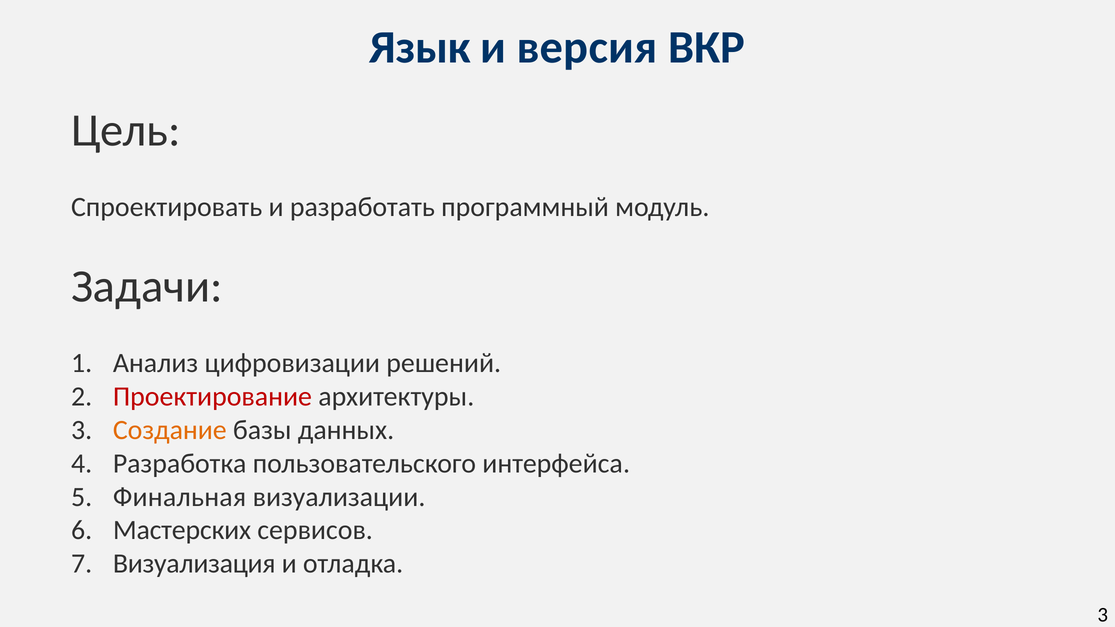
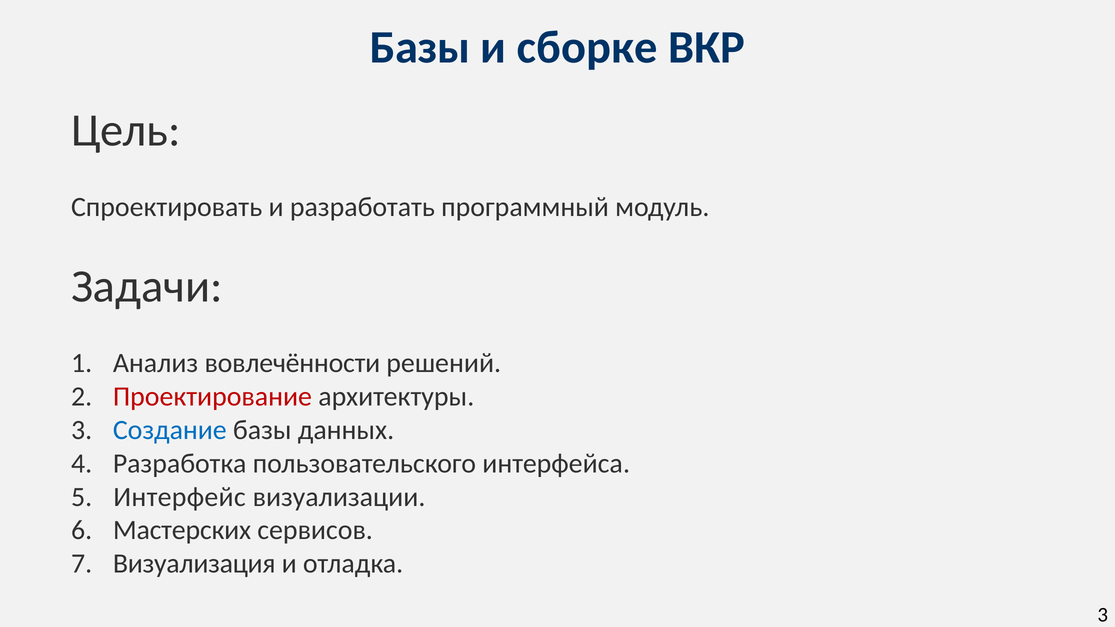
Язык at (420, 47): Язык -> Базы
версия: версия -> сборке
цифровизации: цифровизации -> вовлечённости
Создание colour: orange -> blue
Финальная: Финальная -> Интерфейс
